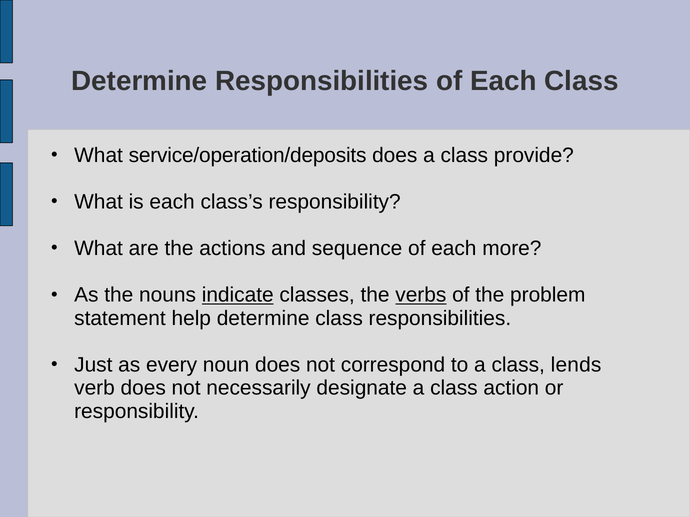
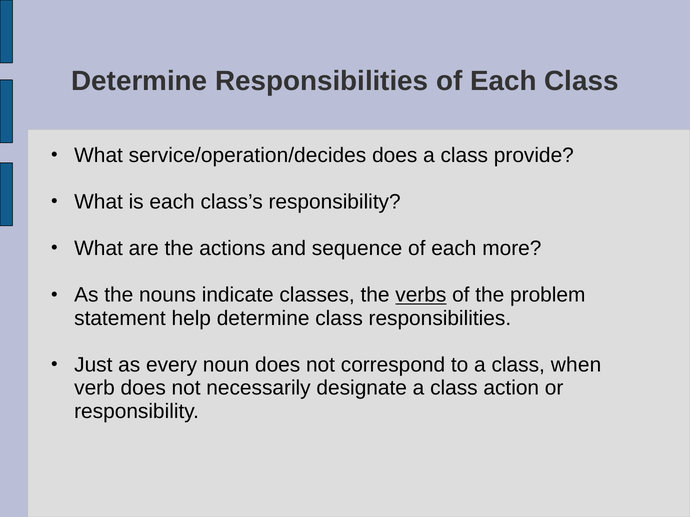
service/operation/deposits: service/operation/deposits -> service/operation/decides
indicate underline: present -> none
lends: lends -> when
